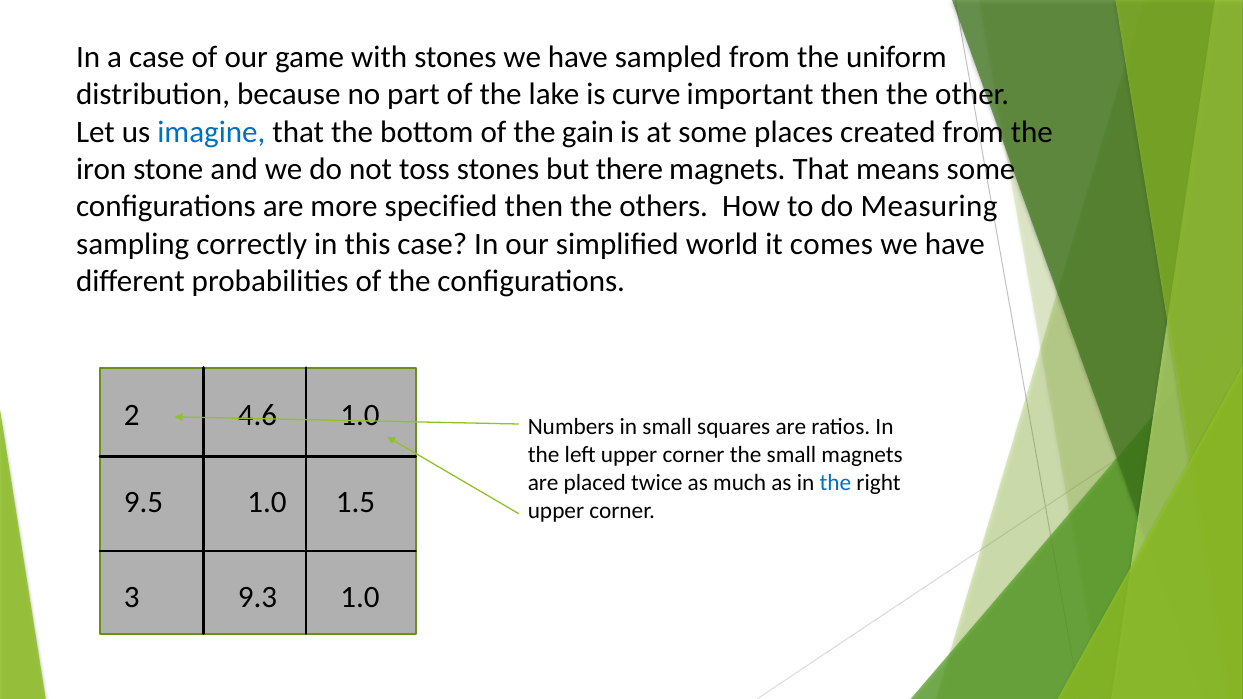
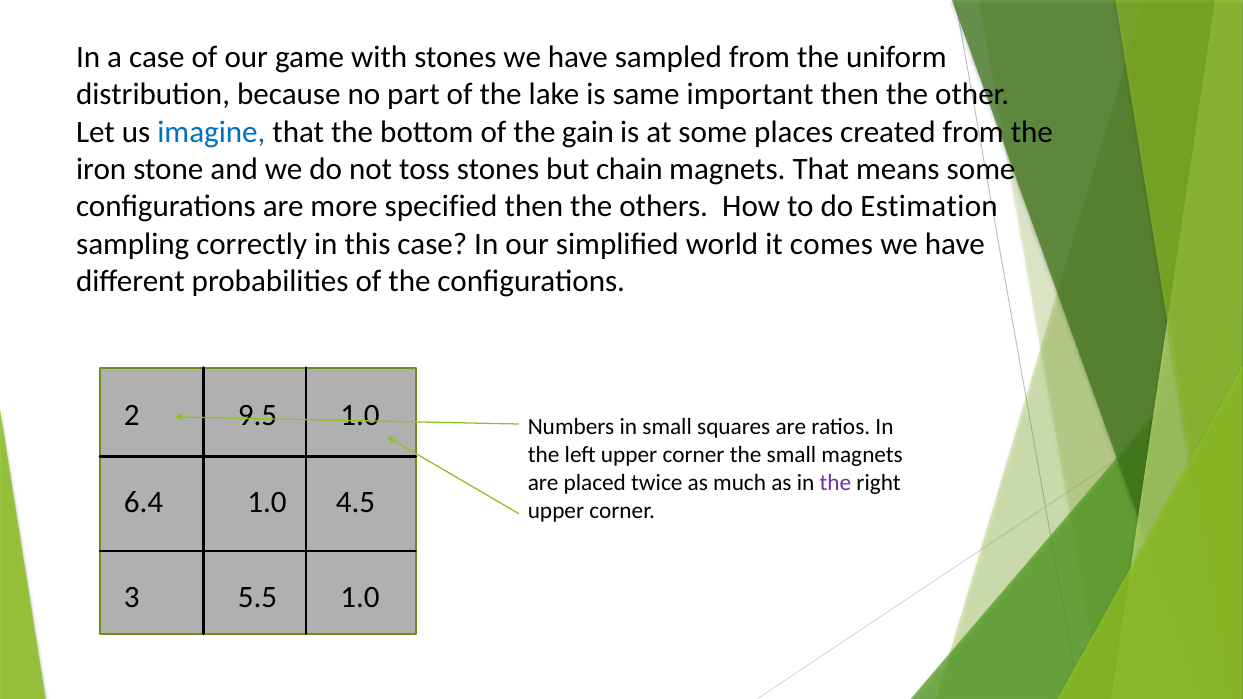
curve: curve -> same
there: there -> chain
Measuring: Measuring -> Estimation
4.6: 4.6 -> 9.5
the at (835, 483) colour: blue -> purple
9.5: 9.5 -> 6.4
1.5: 1.5 -> 4.5
9.3: 9.3 -> 5.5
